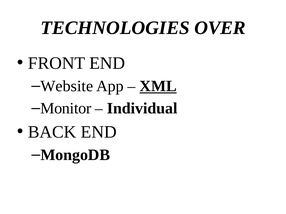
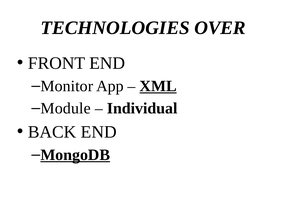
Website: Website -> Monitor
Monitor: Monitor -> Module
MongoDB underline: none -> present
